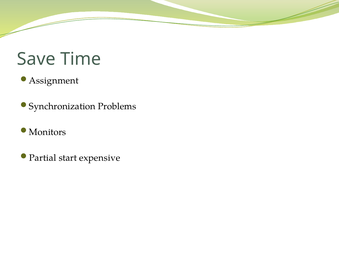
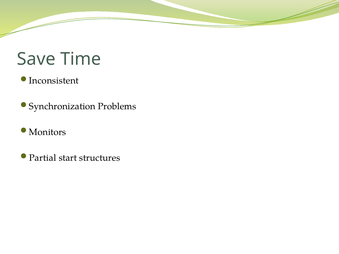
Assignment: Assignment -> Inconsistent
expensive: expensive -> structures
